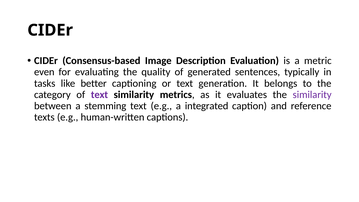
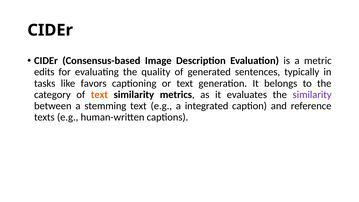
even: even -> edits
better: better -> favors
text at (99, 95) colour: purple -> orange
